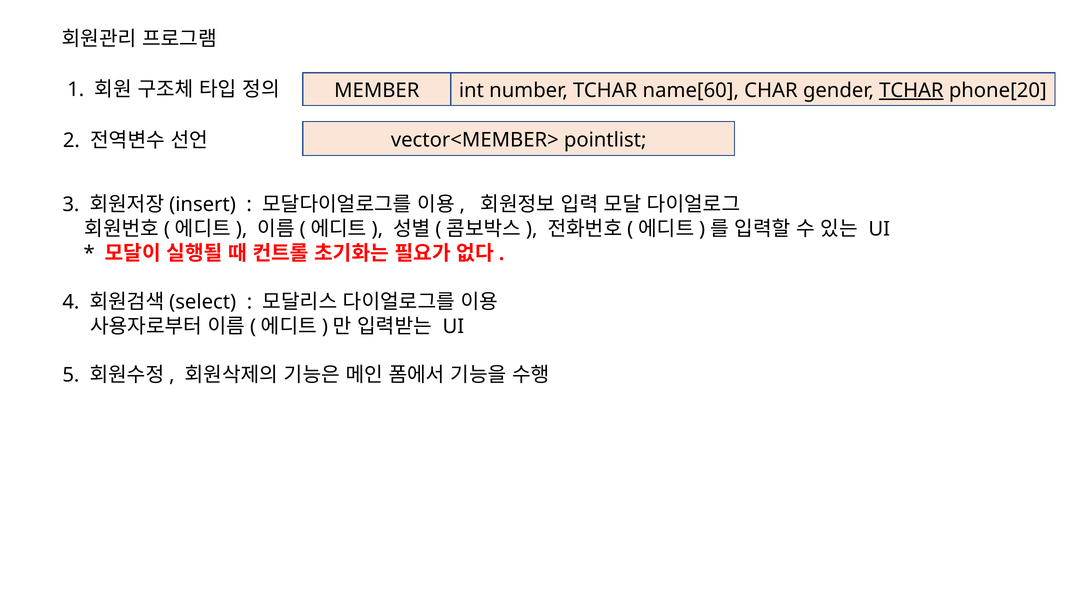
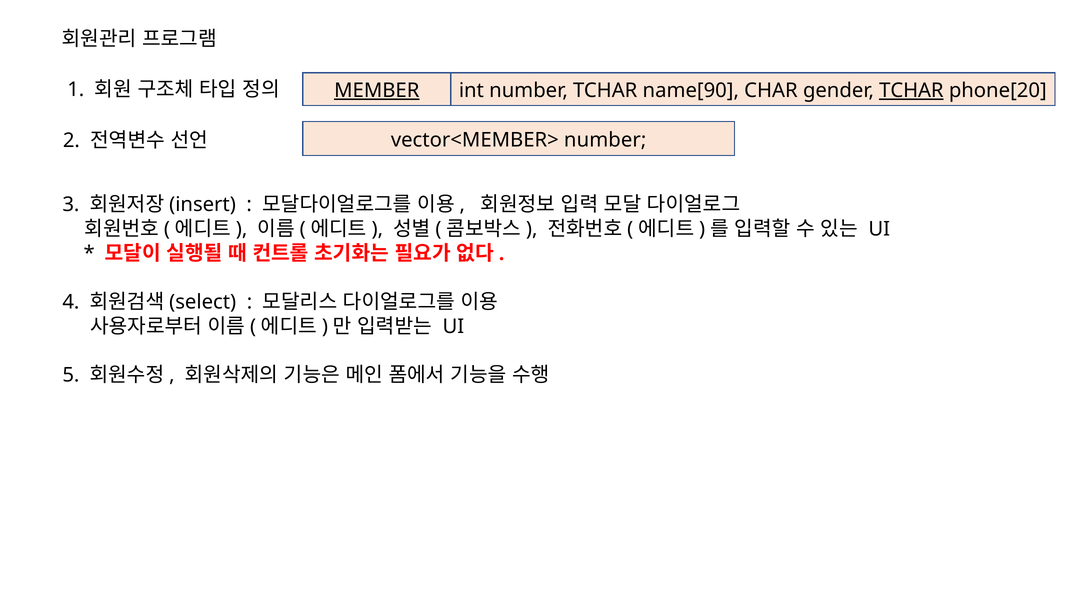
MEMBER underline: none -> present
name[60: name[60 -> name[90
vector<MEMBER> pointlist: pointlist -> number
